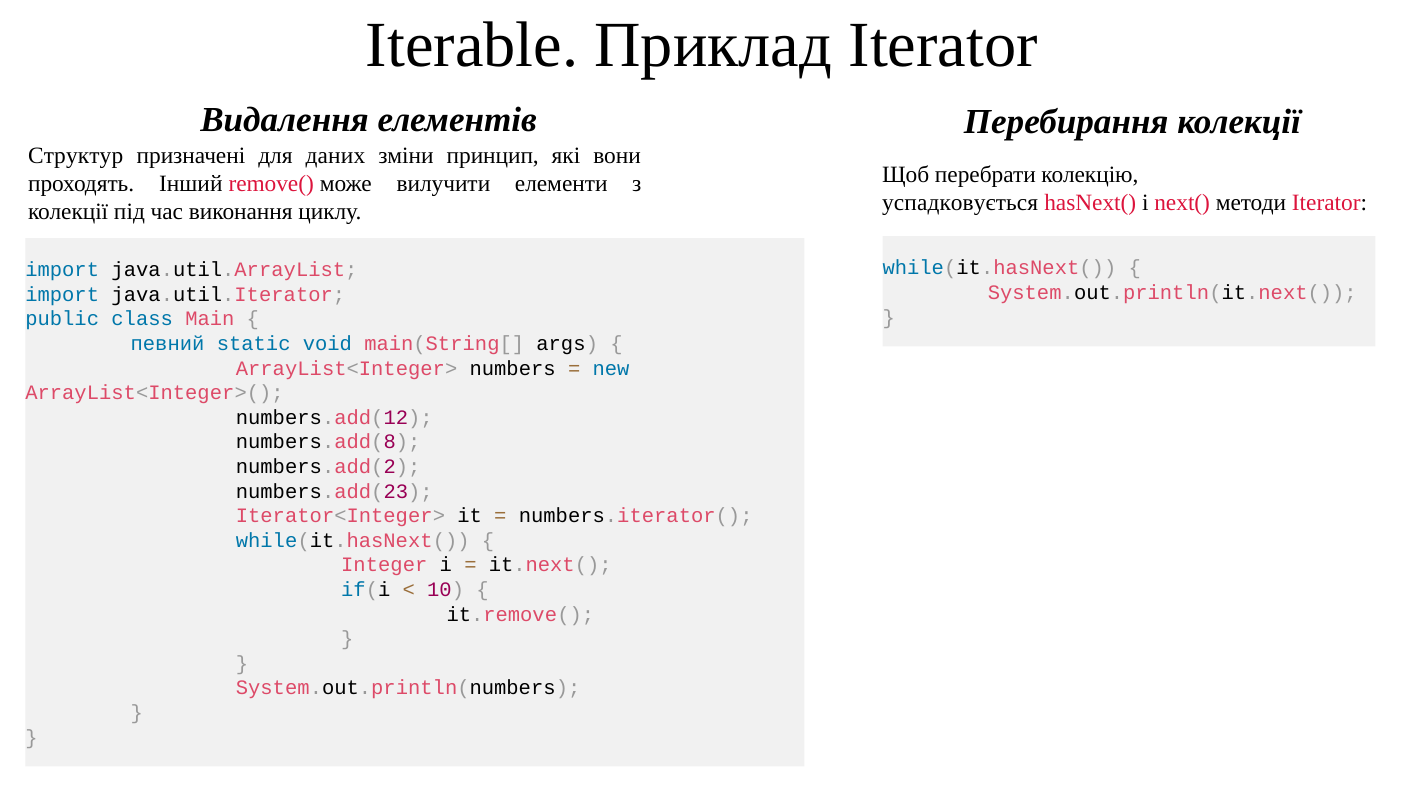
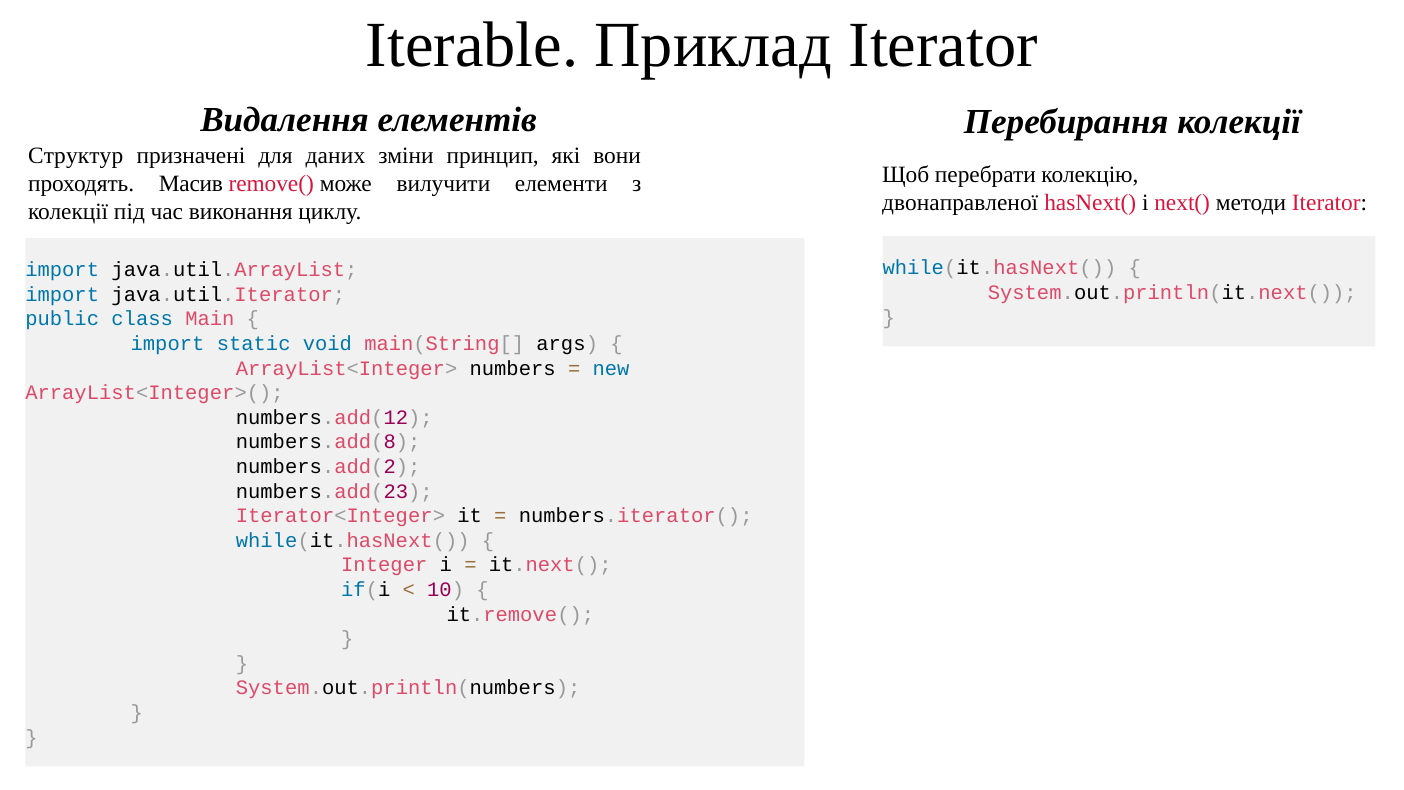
Інший: Інший -> Масив
успадковується: успадковується -> двонаправленої
певний at (168, 344): певний -> import
